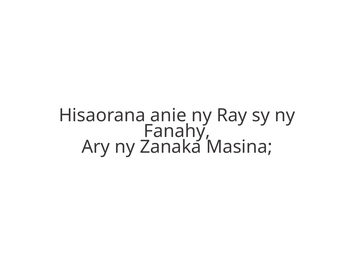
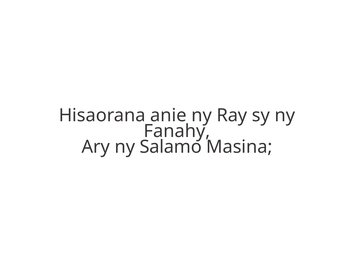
Zanaka: Zanaka -> Salamo
